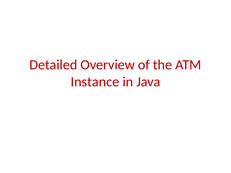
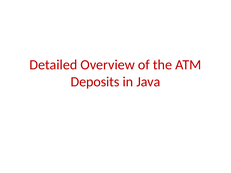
Instance: Instance -> Deposits
